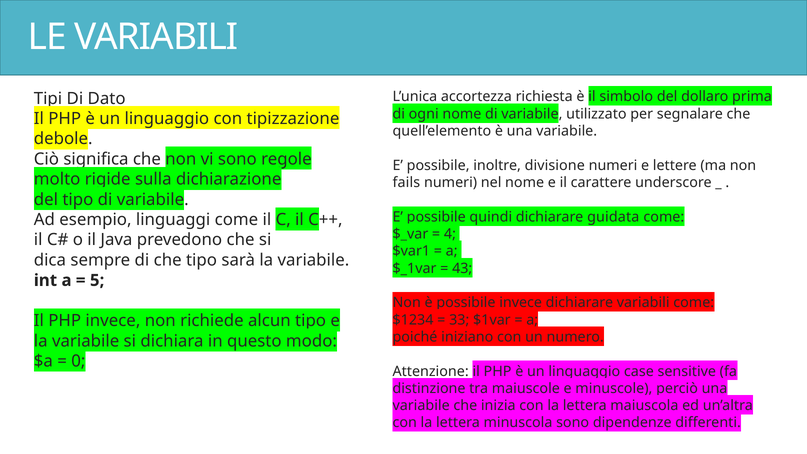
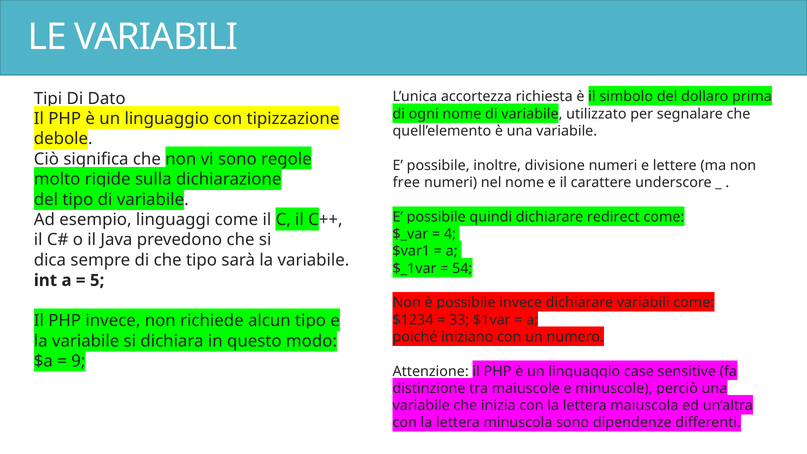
fails: fails -> free
guidata: guidata -> redirect
43: 43 -> 54
0: 0 -> 9
